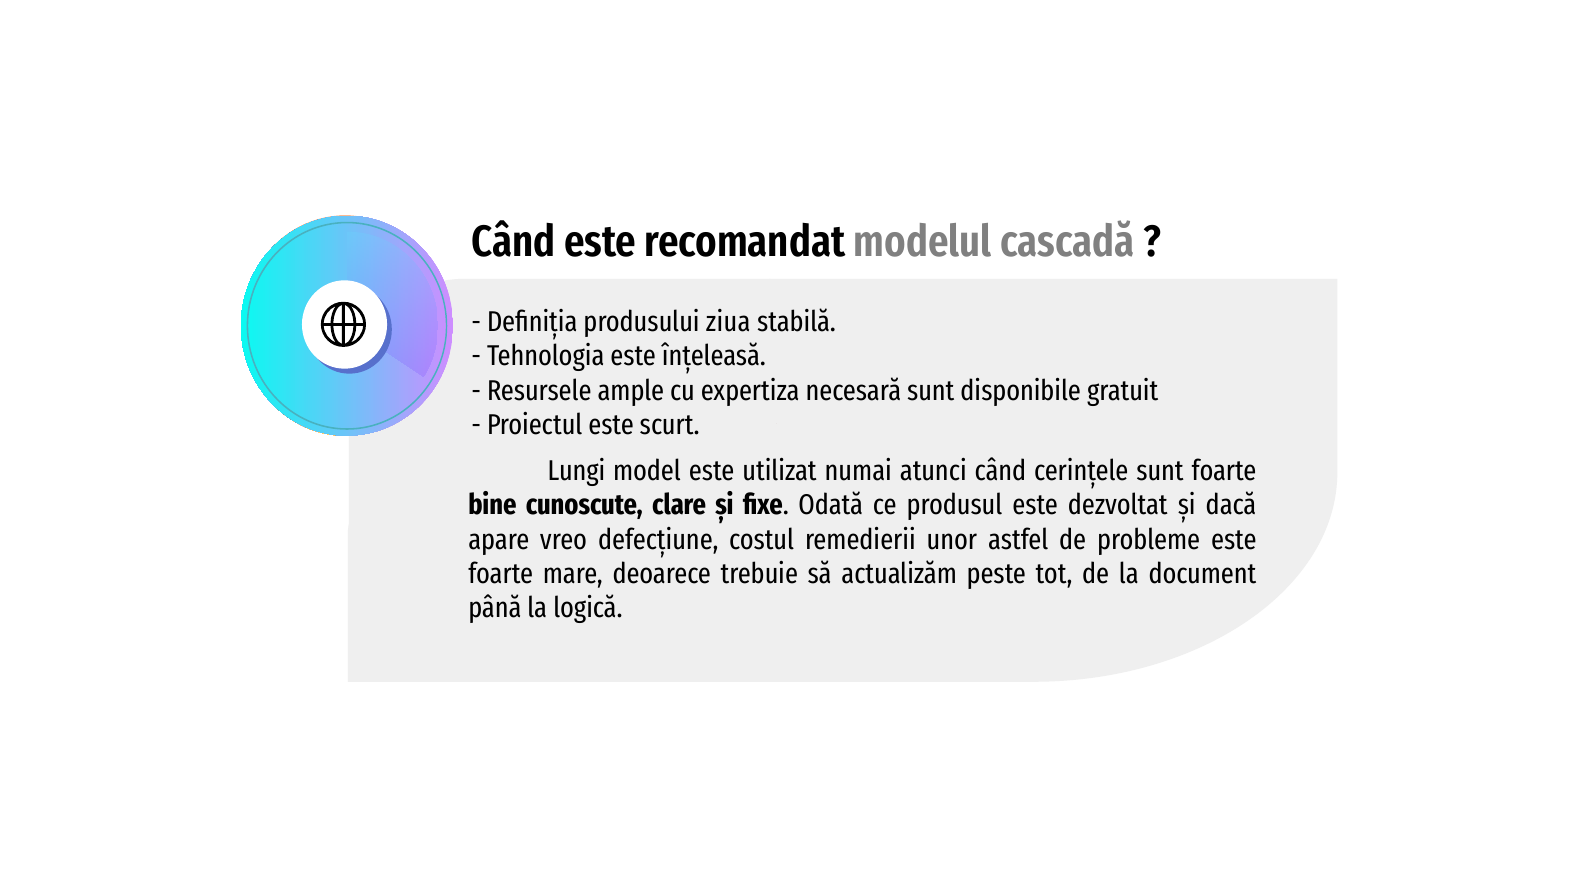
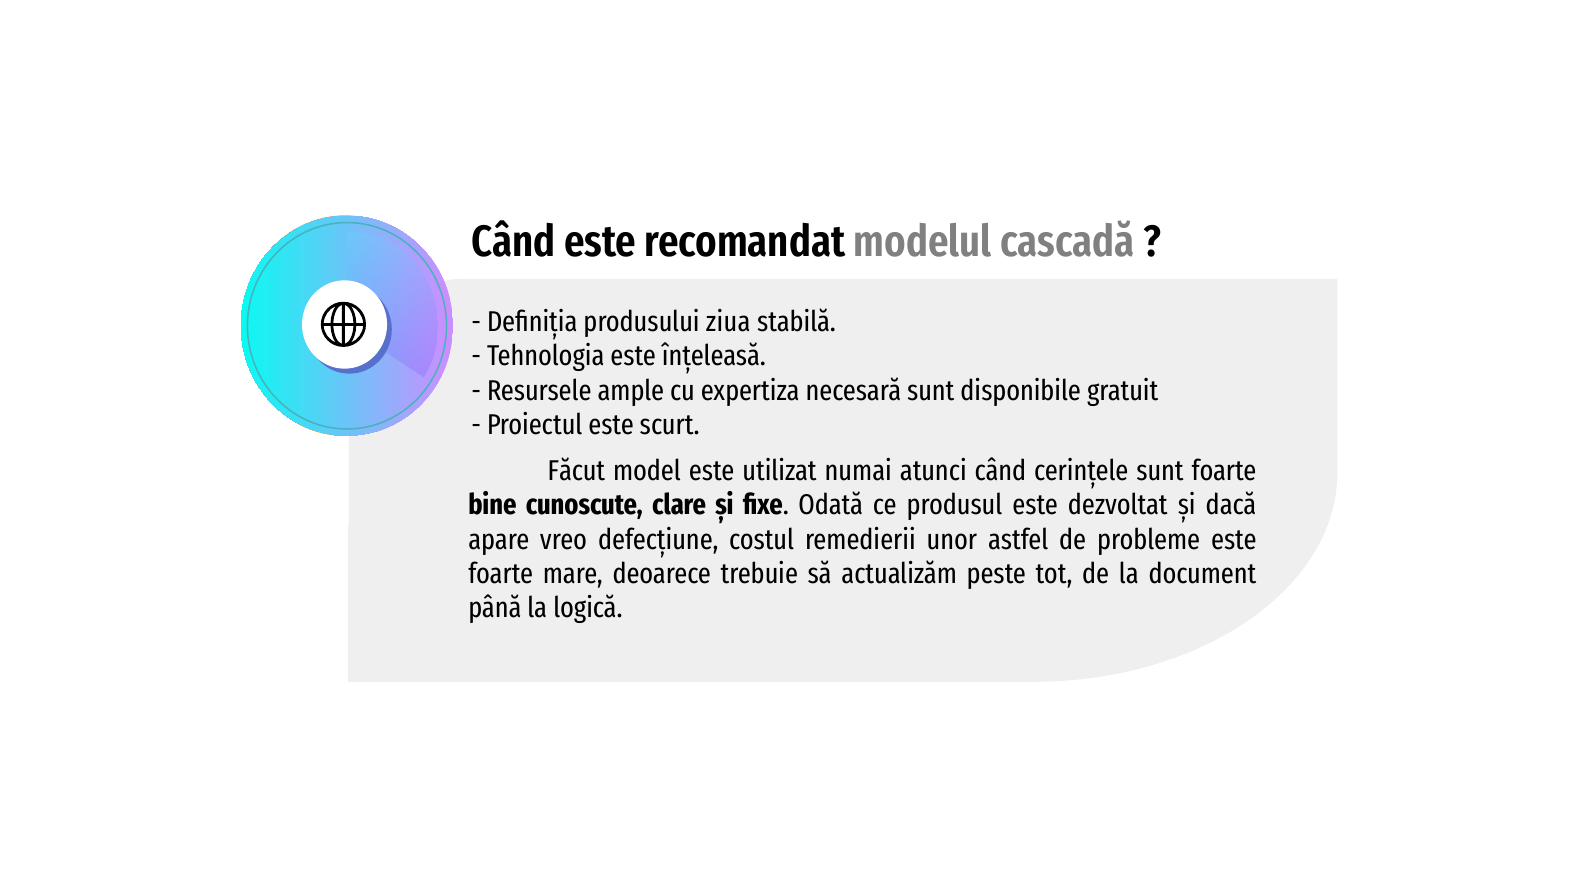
Lungi: Lungi -> Făcut
